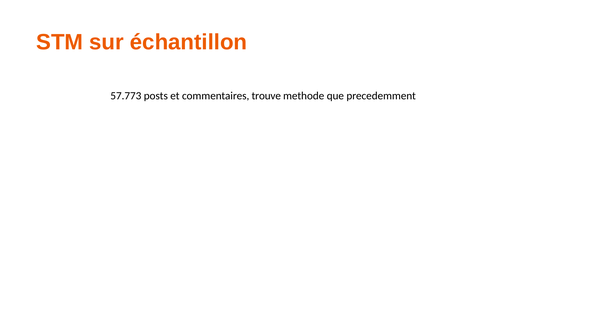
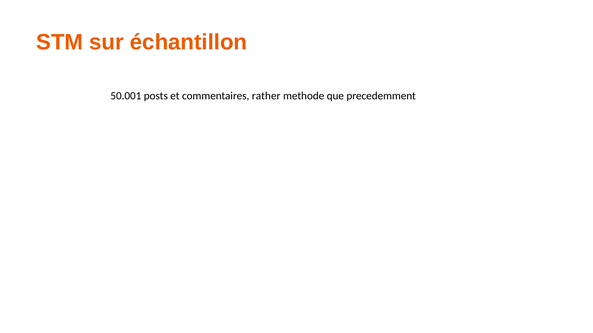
57.773: 57.773 -> 50.001
trouve: trouve -> rather
